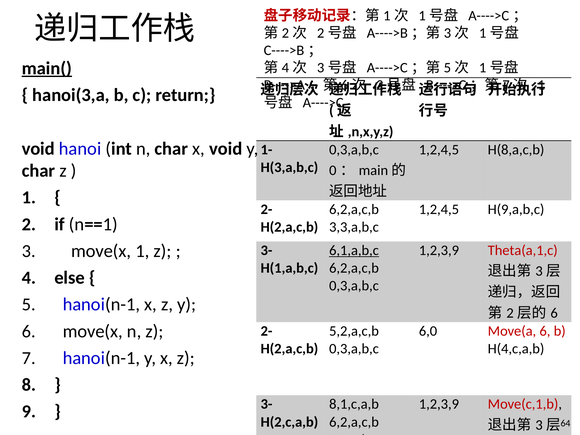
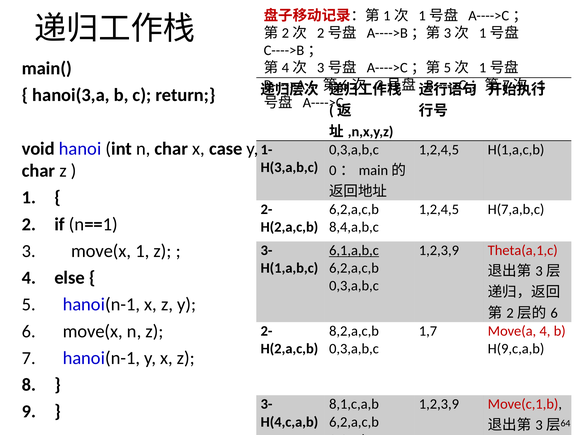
main( underline: present -> none
x void: void -> case
H(8,a,c,b: H(8,a,c,b -> H(1,a,c,b
H(9,a,b,c: H(9,a,b,c -> H(7,a,b,c
3,3,a,b,c: 3,3,a,b,c -> 8,4,a,b,c
5,2,a,c,b: 5,2,a,c,b -> 8,2,a,c,b
6,0: 6,0 -> 1,7
Move(a 6: 6 -> 4
H(4,c,a,b: H(4,c,a,b -> H(9,c,a,b
H(2,c,a,b: H(2,c,a,b -> H(4,c,a,b
